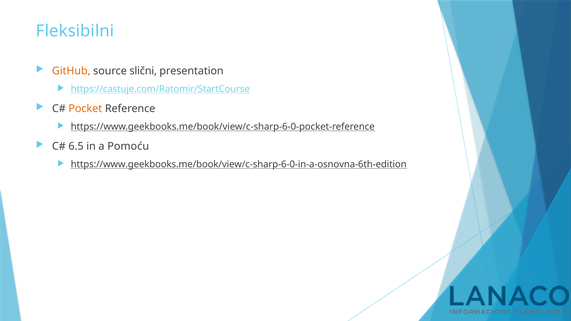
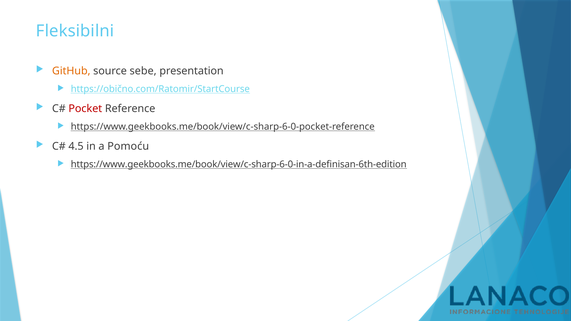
slični: slični -> sebe
https://castuje.com/Ratomir/StartCourse: https://castuje.com/Ratomir/StartCourse -> https://obično.com/Ratomir/StartCourse
Pocket colour: orange -> red
6.5: 6.5 -> 4.5
https://www.geekbooks.me/book/view/c-sharp-6-0-in-a-osnovna-6th-edition: https://www.geekbooks.me/book/view/c-sharp-6-0-in-a-osnovna-6th-edition -> https://www.geekbooks.me/book/view/c-sharp-6-0-in-a-definisan-6th-edition
